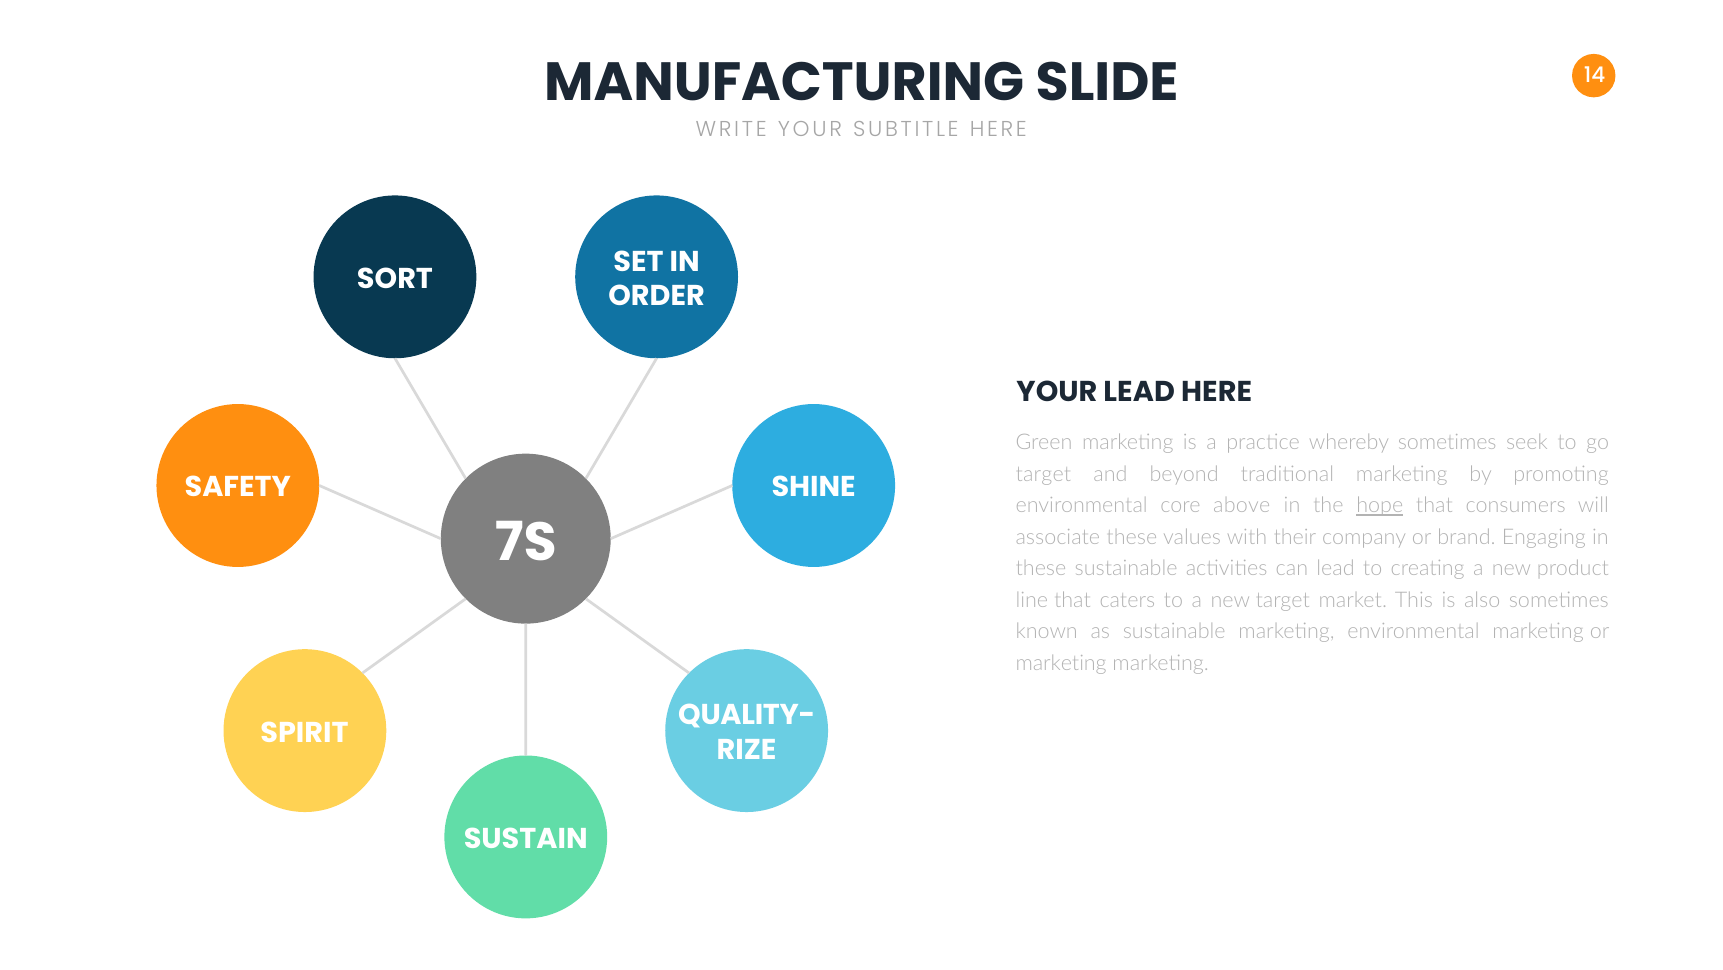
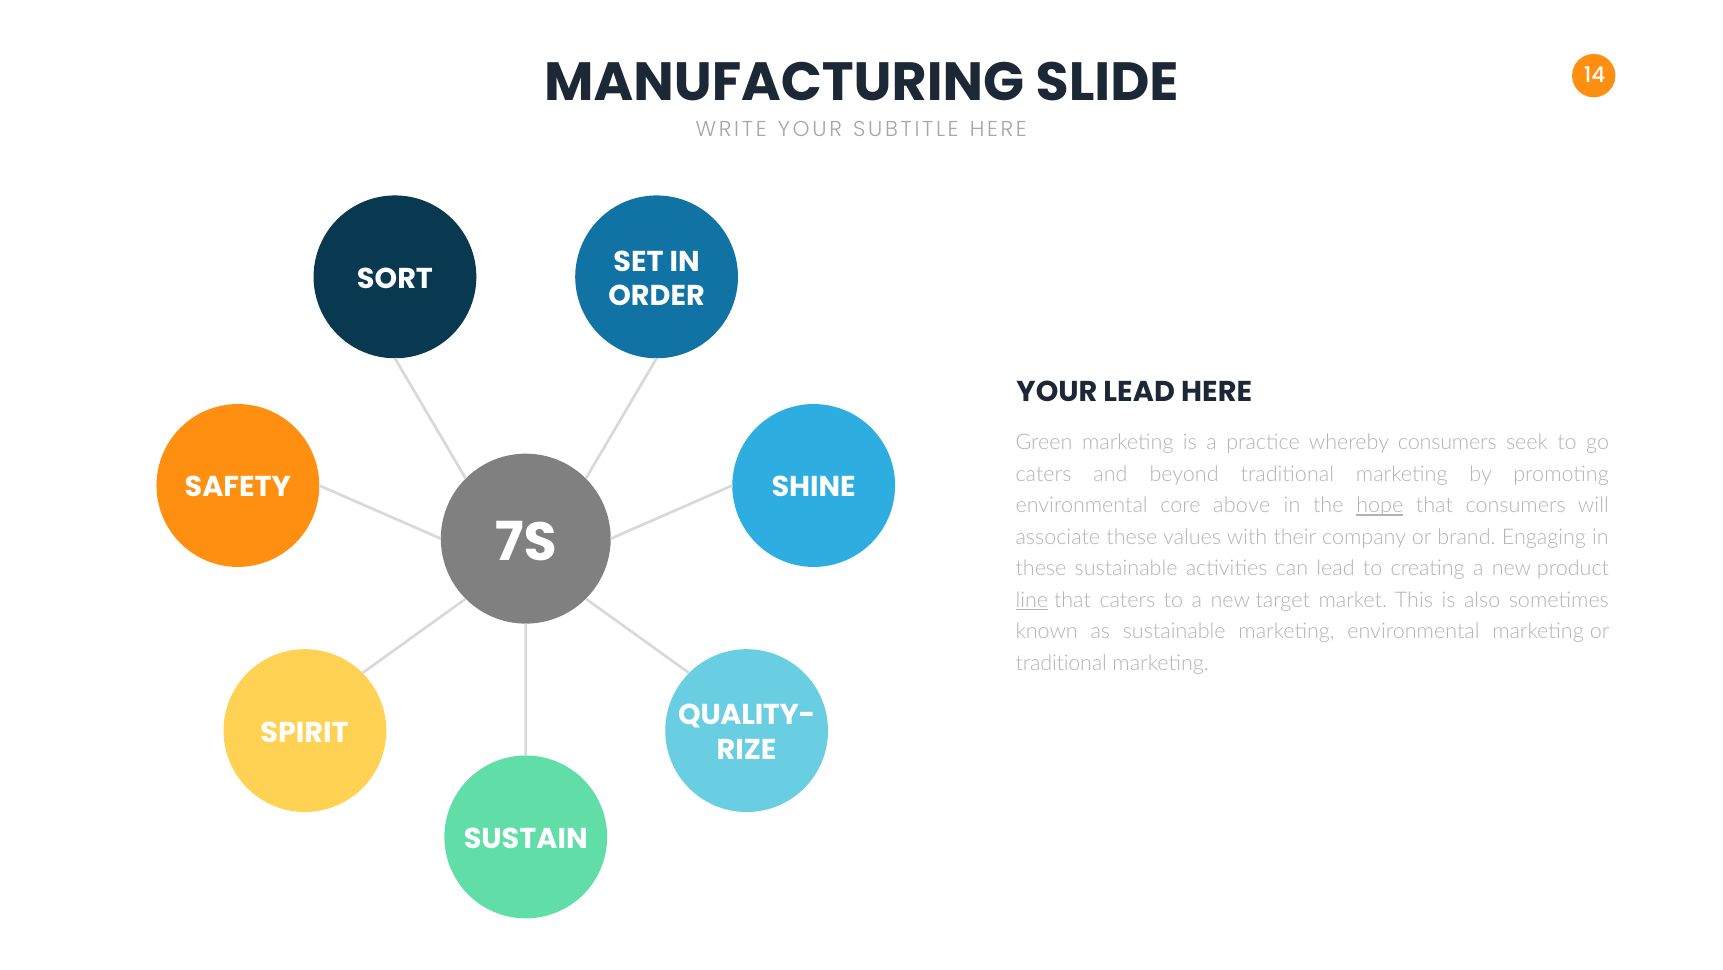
whereby sometimes: sometimes -> consumers
target at (1043, 474): target -> caters
line underline: none -> present
marketing at (1061, 663): marketing -> traditional
